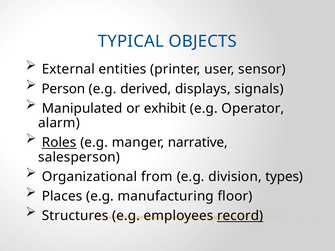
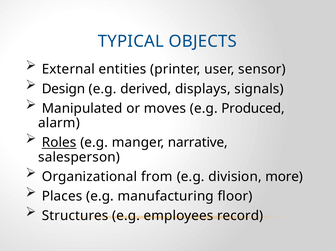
Person: Person -> Design
exhibit: exhibit -> moves
Operator: Operator -> Produced
types: types -> more
record underline: present -> none
